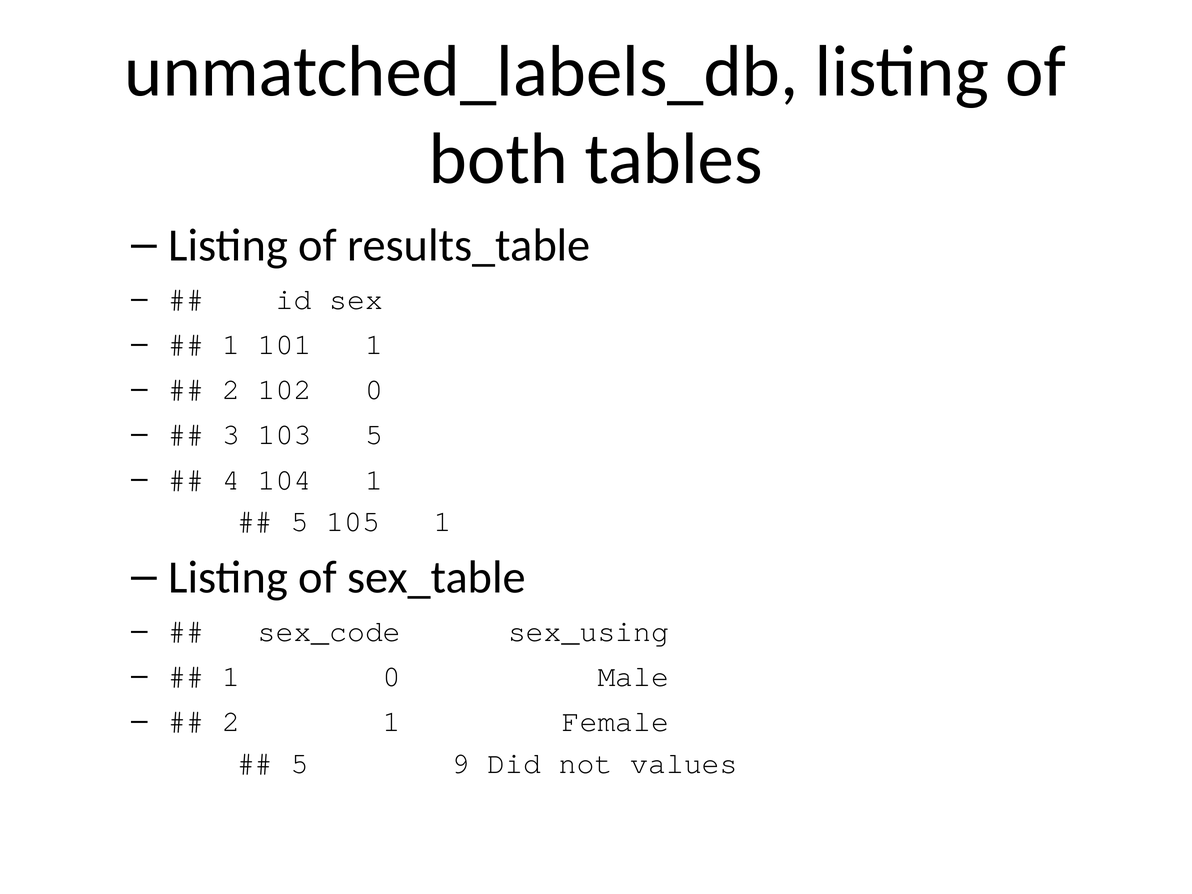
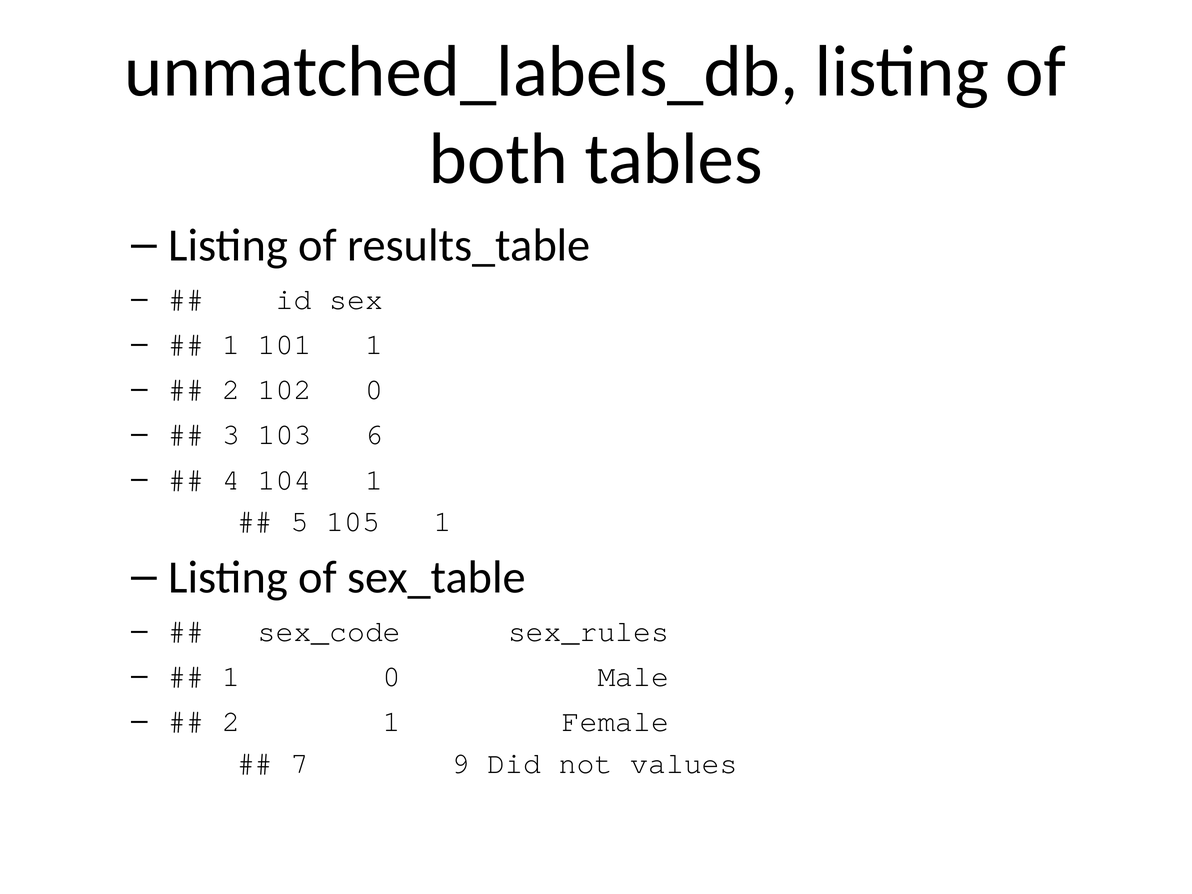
103 5: 5 -> 6
sex_using: sex_using -> sex_rules
5 at (300, 763): 5 -> 7
